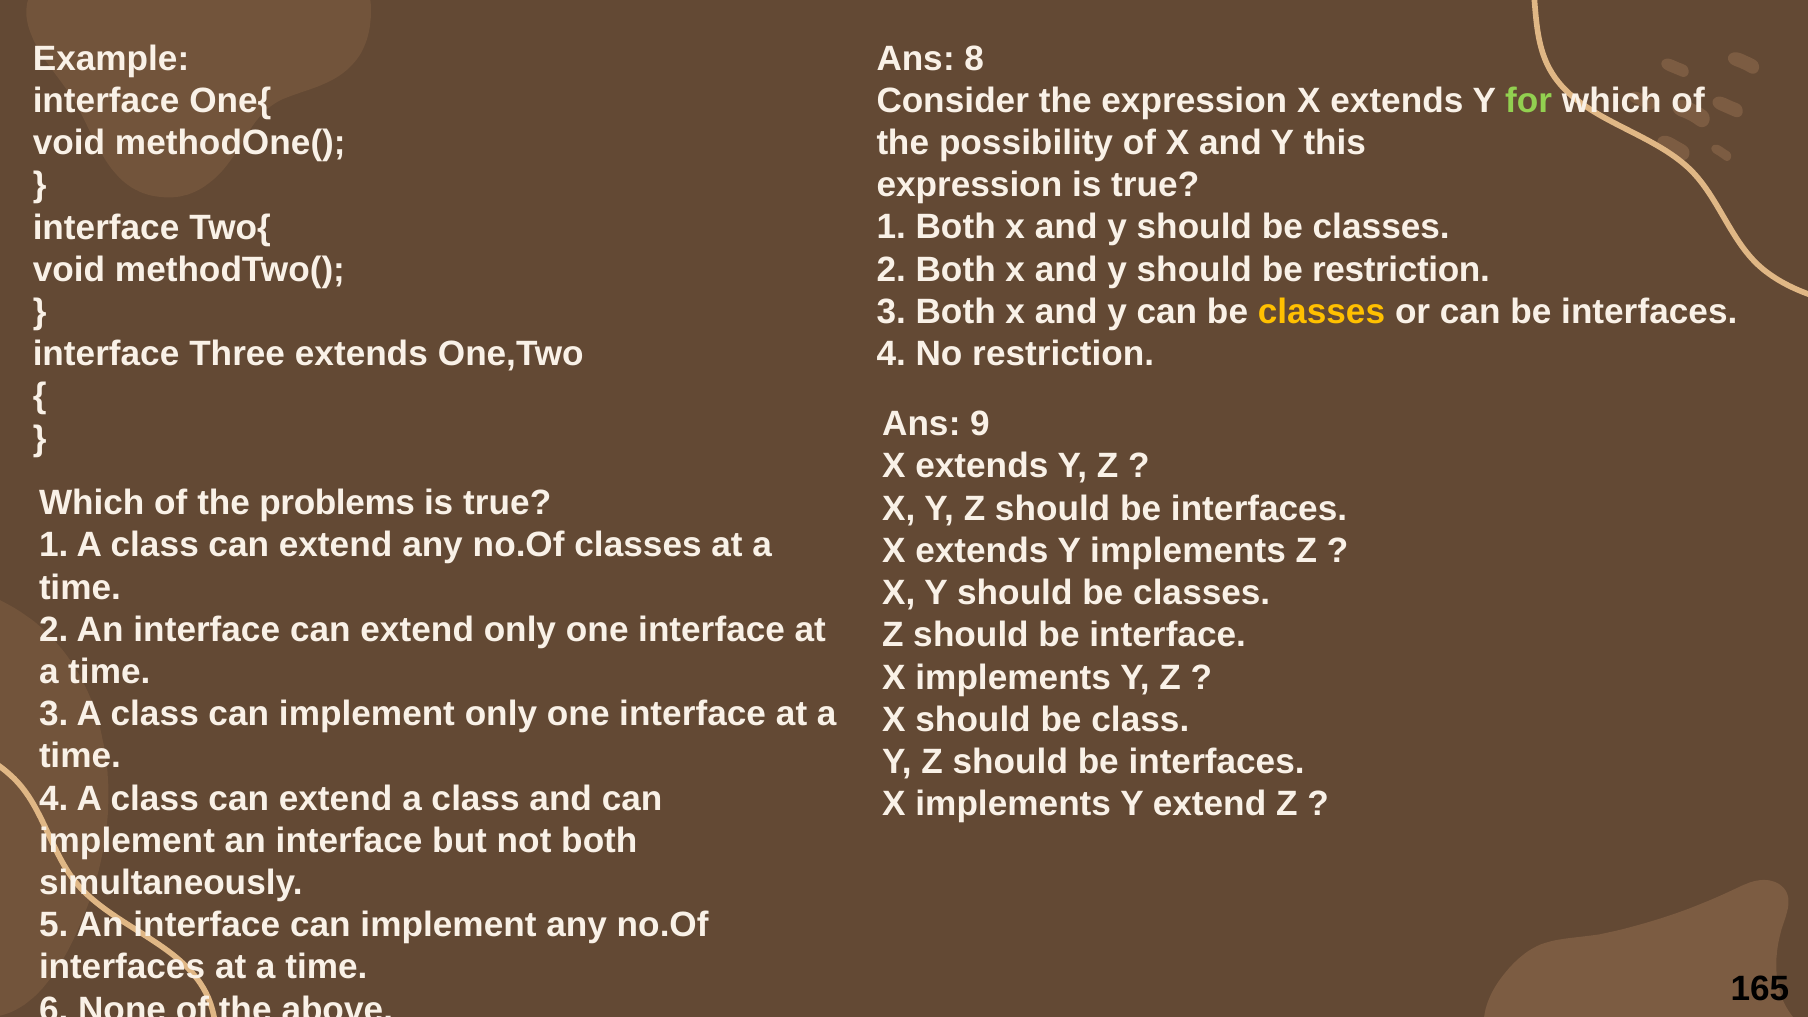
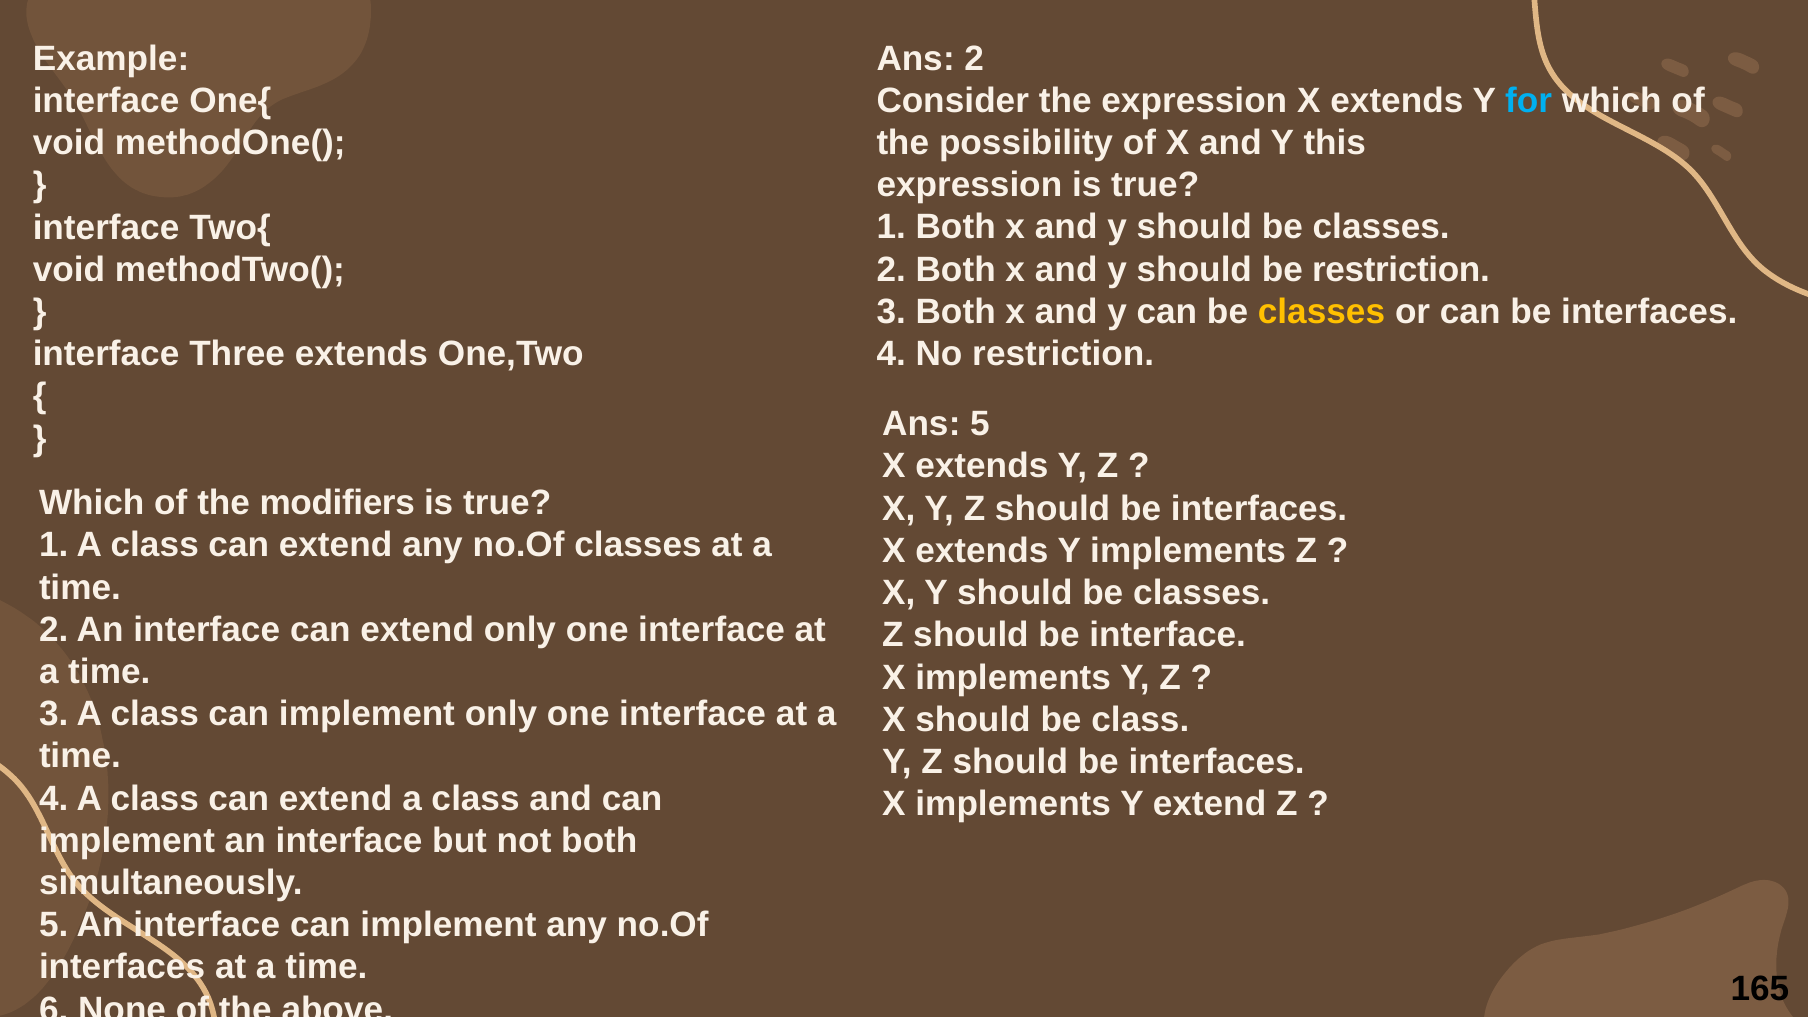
Ans 8: 8 -> 2
for colour: light green -> light blue
Ans 9: 9 -> 5
problems: problems -> modifiers
